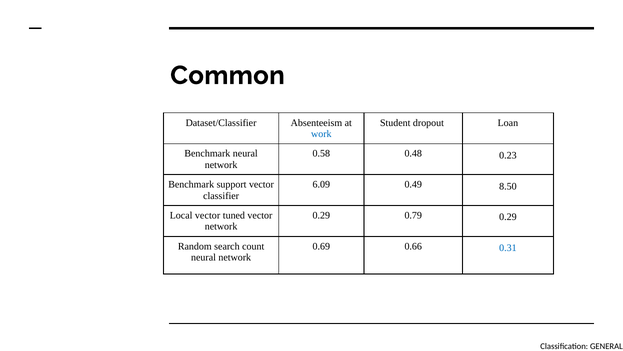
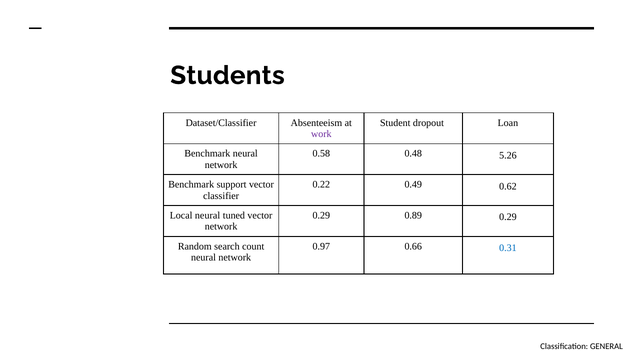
Common: Common -> Students
work colour: blue -> purple
0.23: 0.23 -> 5.26
6.09: 6.09 -> 0.22
8.50: 8.50 -> 0.62
Local vector: vector -> neural
0.79: 0.79 -> 0.89
0.69: 0.69 -> 0.97
